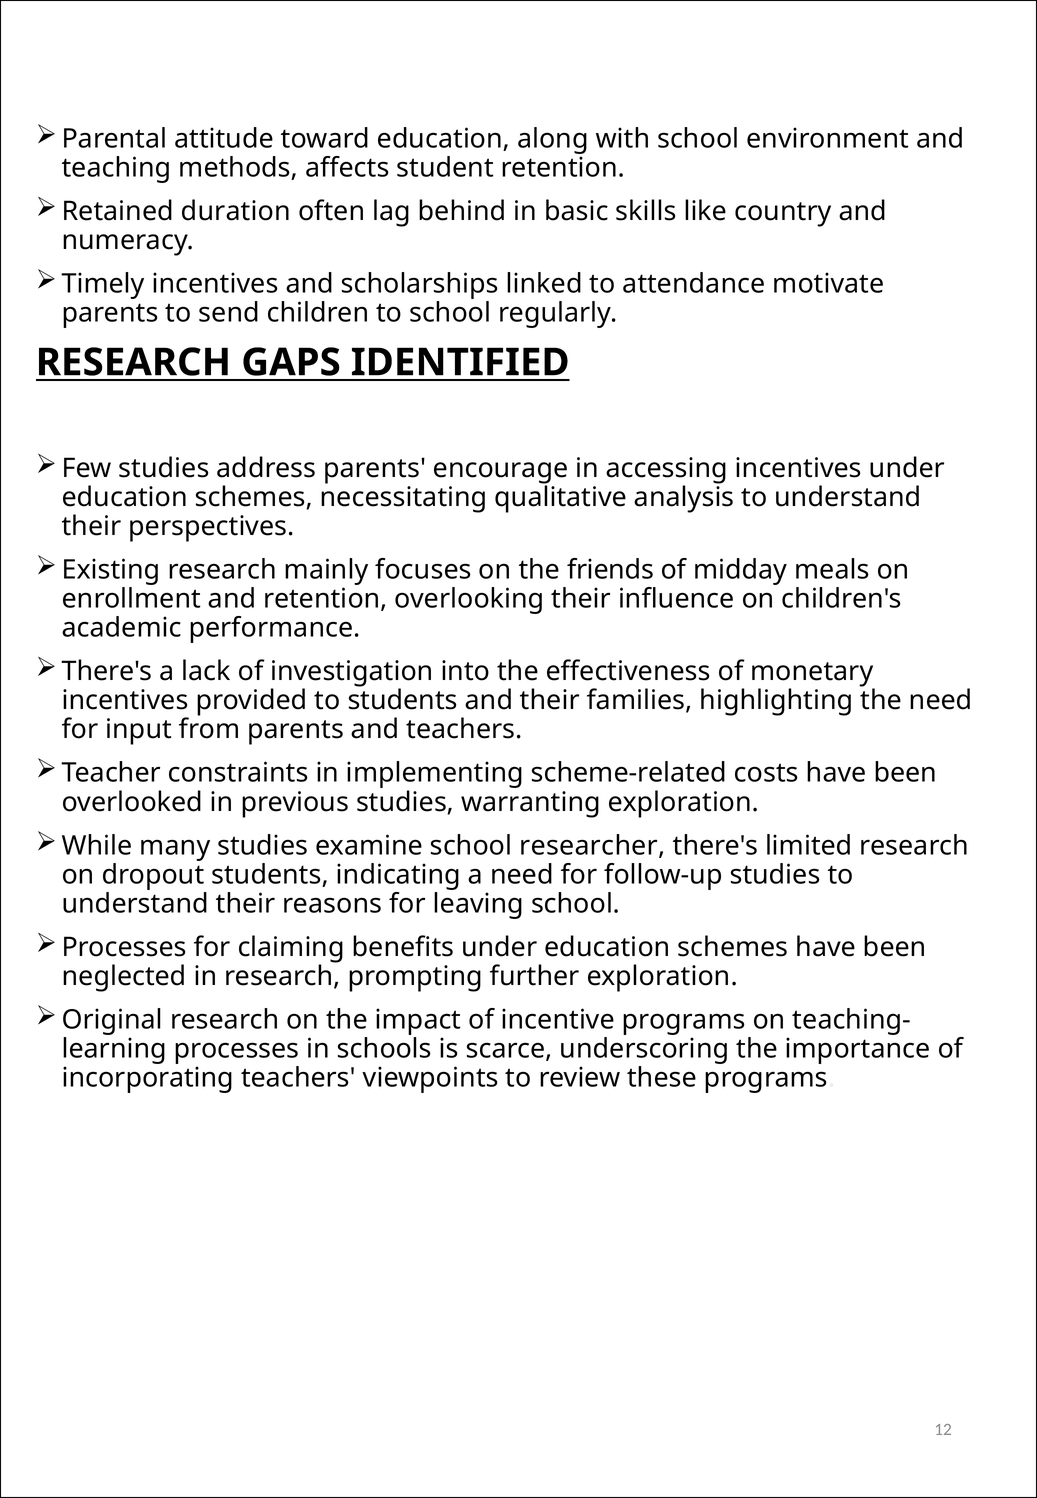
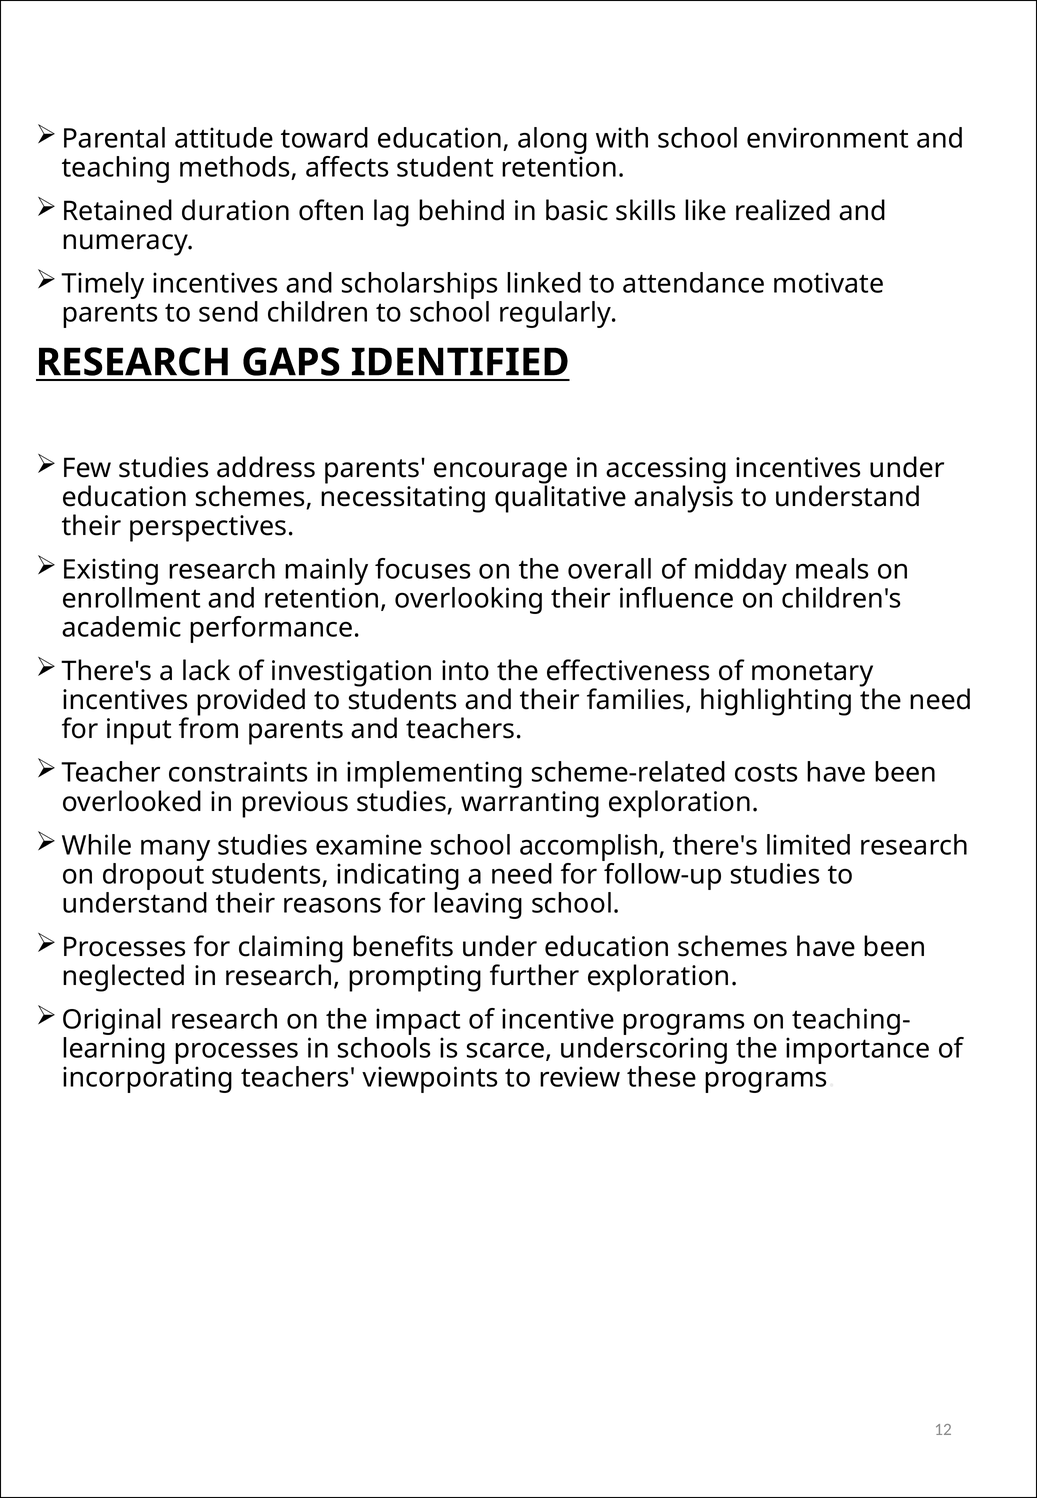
country: country -> realized
friends: friends -> overall
researcher: researcher -> accomplish
